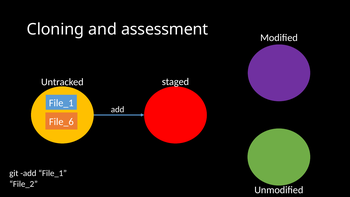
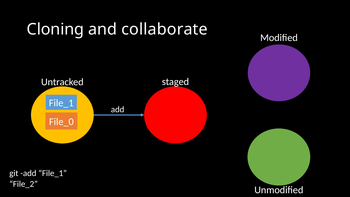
assessment: assessment -> collaborate
File_6: File_6 -> File_0
